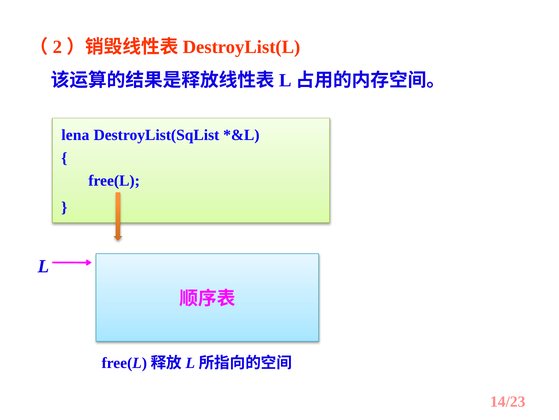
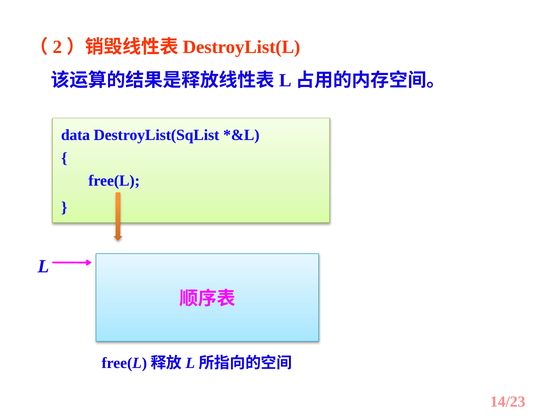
lena: lena -> data
